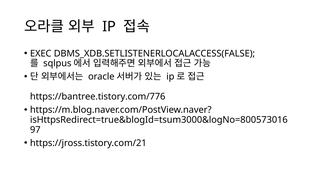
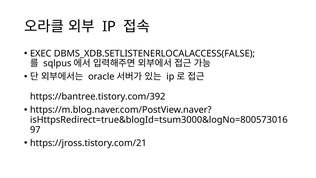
https://bantree.tistory.com/776: https://bantree.tistory.com/776 -> https://bantree.tistory.com/392
